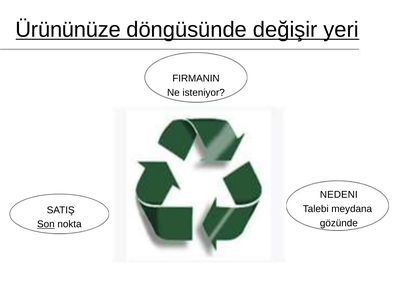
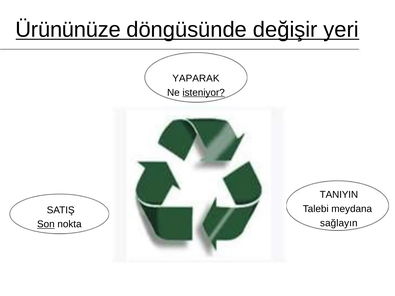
FIRMANIN: FIRMANIN -> YAPARAK
isteniyor underline: none -> present
NEDENI: NEDENI -> TANIYIN
gözünde: gözünde -> sağlayın
